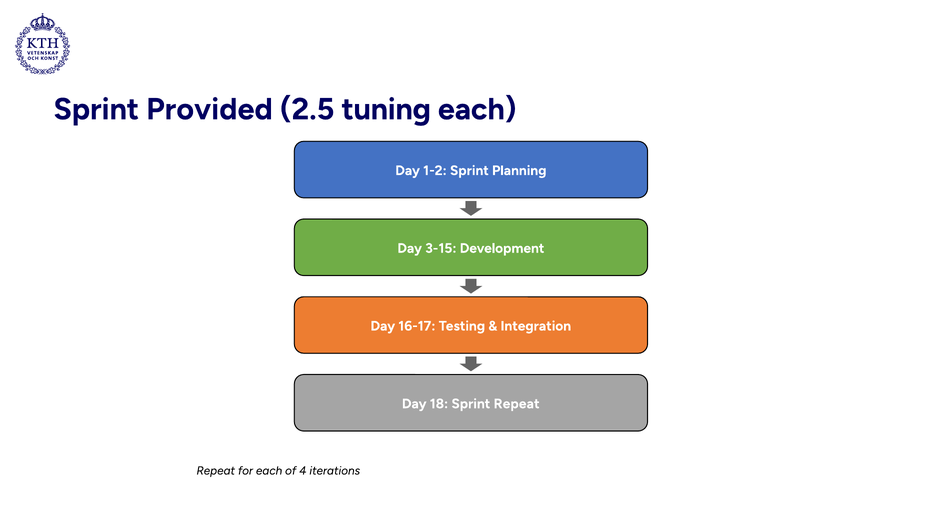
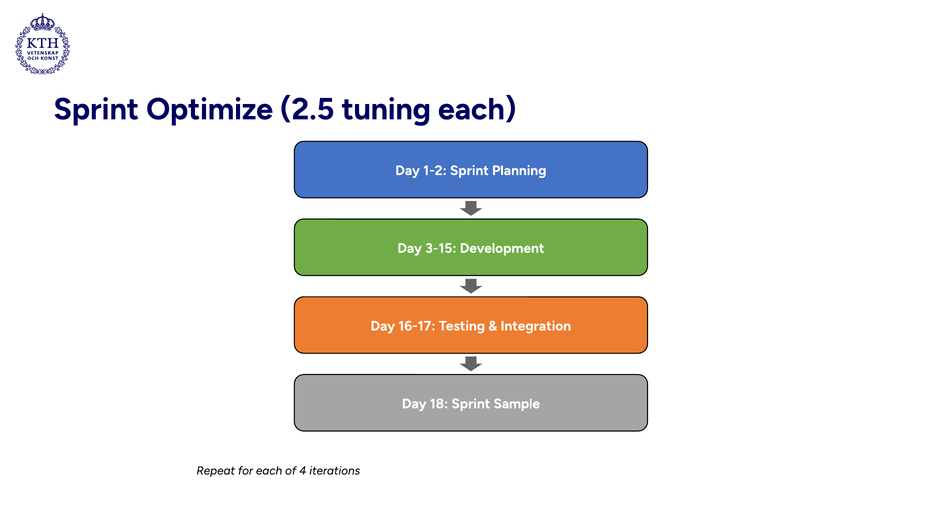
Provided: Provided -> Optimize
Sprint Repeat: Repeat -> Sample
